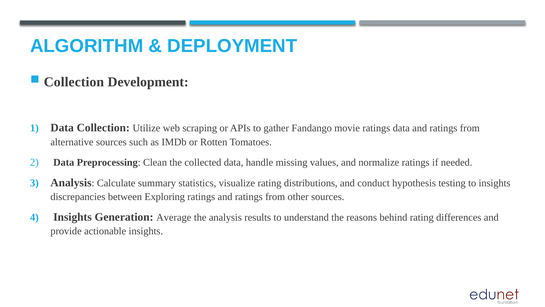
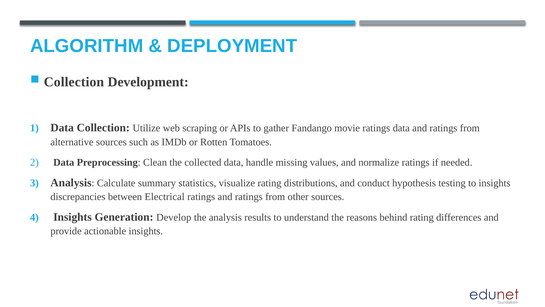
Exploring: Exploring -> Electrical
Average: Average -> Develop
